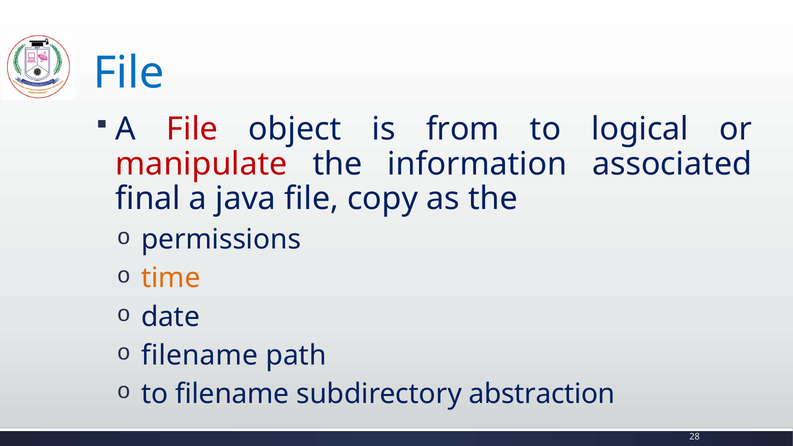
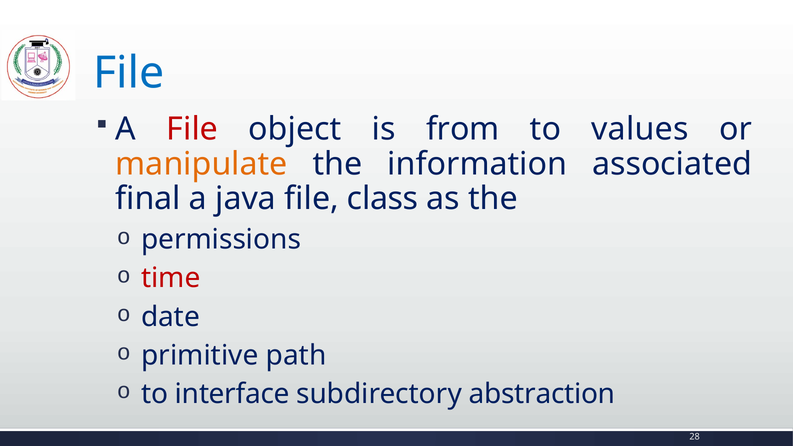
logical: logical -> values
manipulate colour: red -> orange
copy: copy -> class
time colour: orange -> red
filename at (200, 355): filename -> primitive
to filename: filename -> interface
